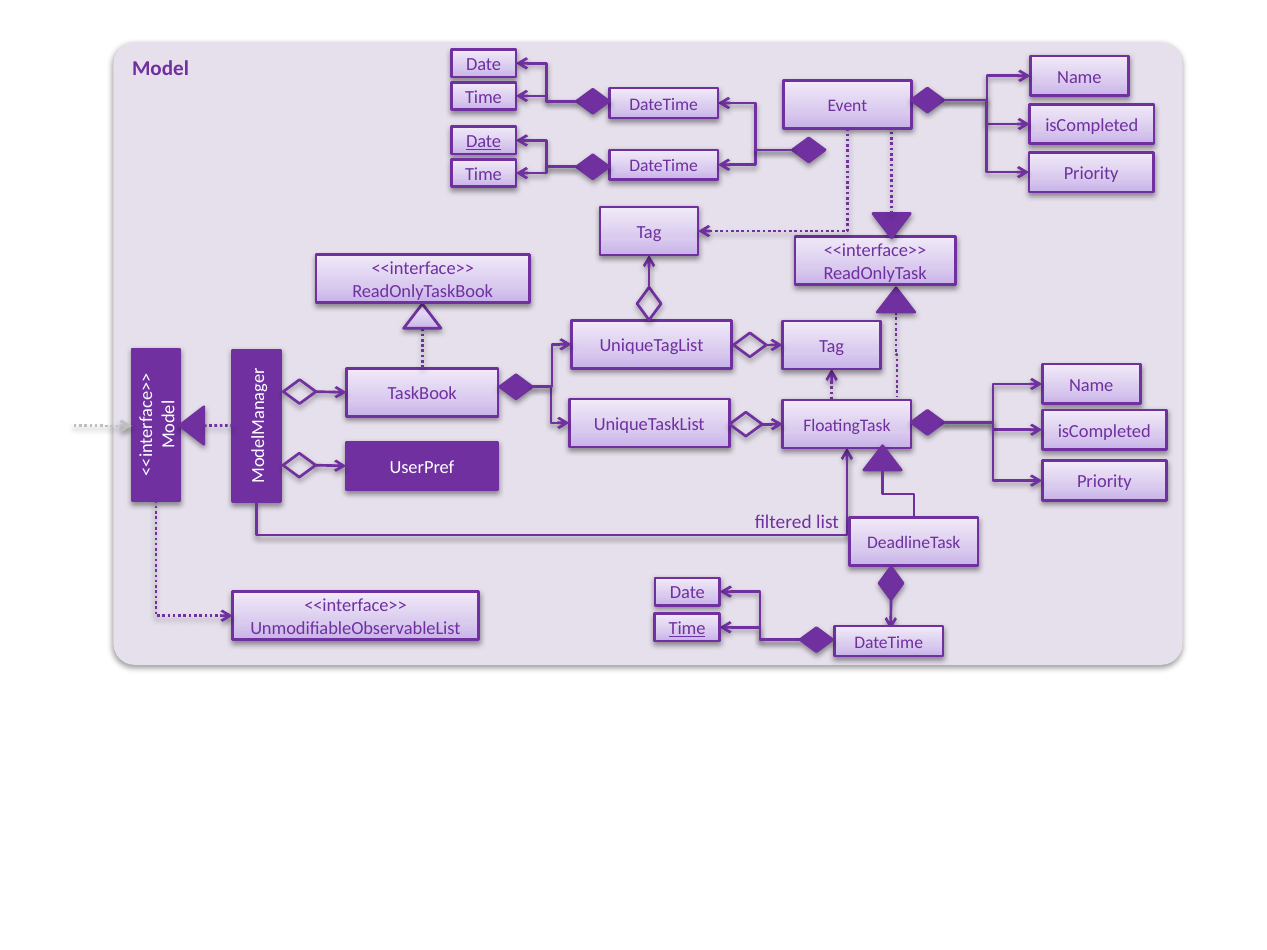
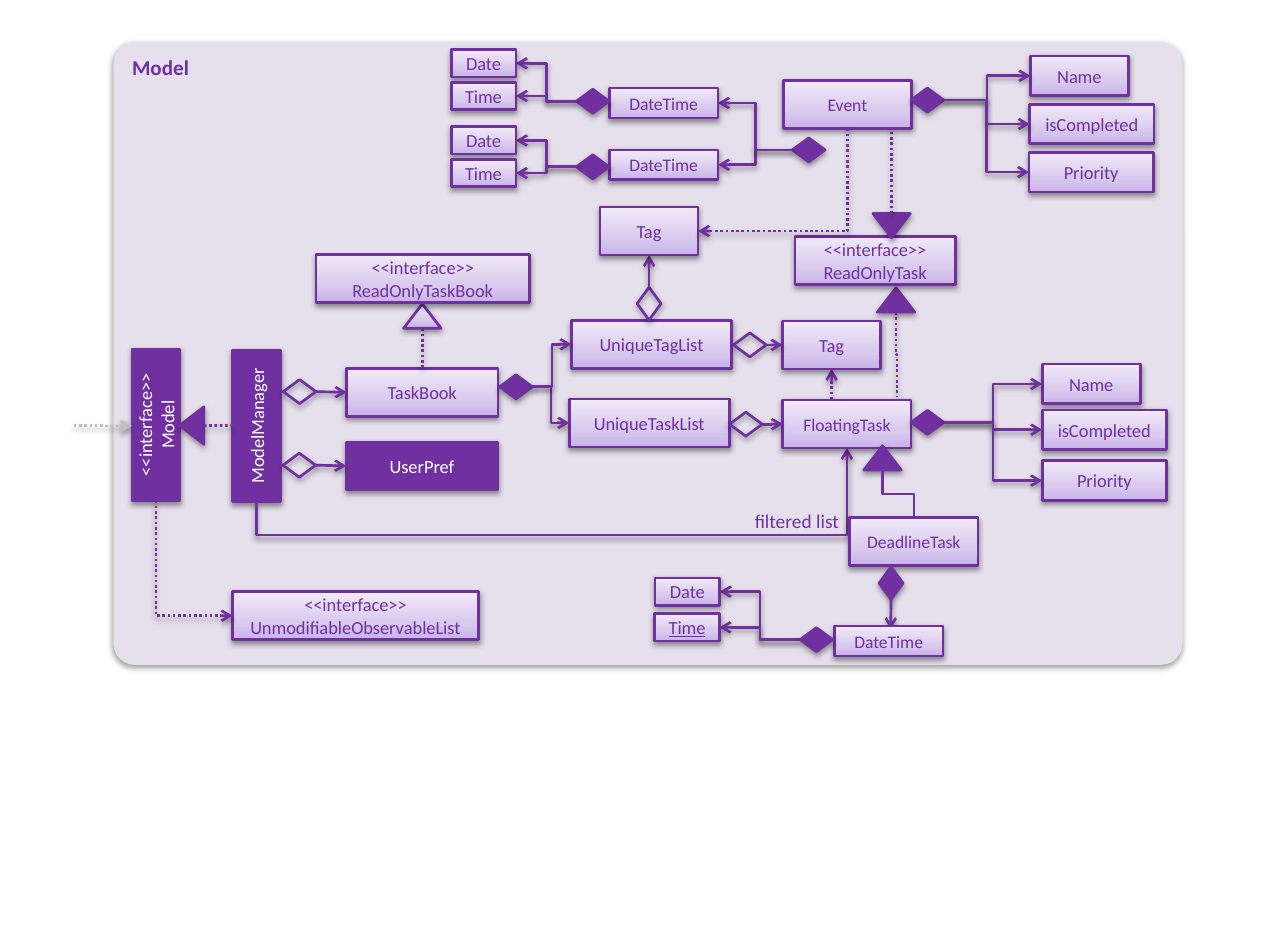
Date at (484, 142) underline: present -> none
